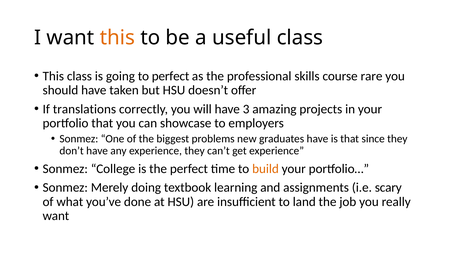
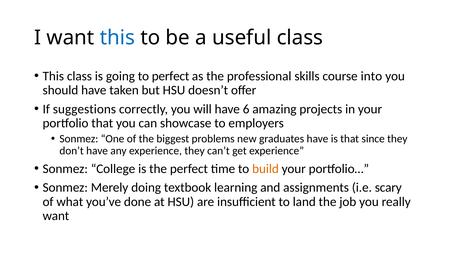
this at (117, 38) colour: orange -> blue
rare: rare -> into
translations: translations -> suggestions
3: 3 -> 6
